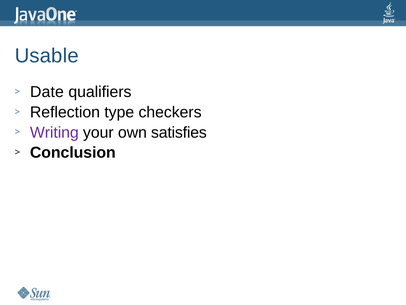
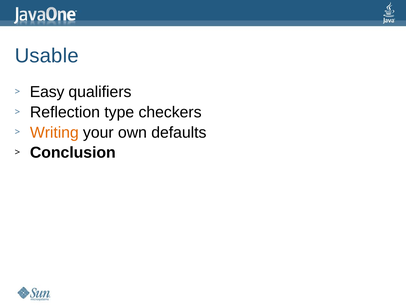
Date: Date -> Easy
Writing colour: purple -> orange
satisfies: satisfies -> defaults
